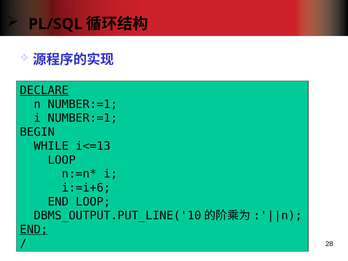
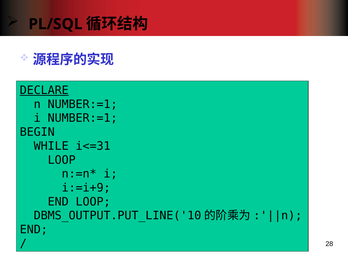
i<=13: i<=13 -> i<=31
i:=i+6: i:=i+6 -> i:=i+9
END at (34, 230) underline: present -> none
